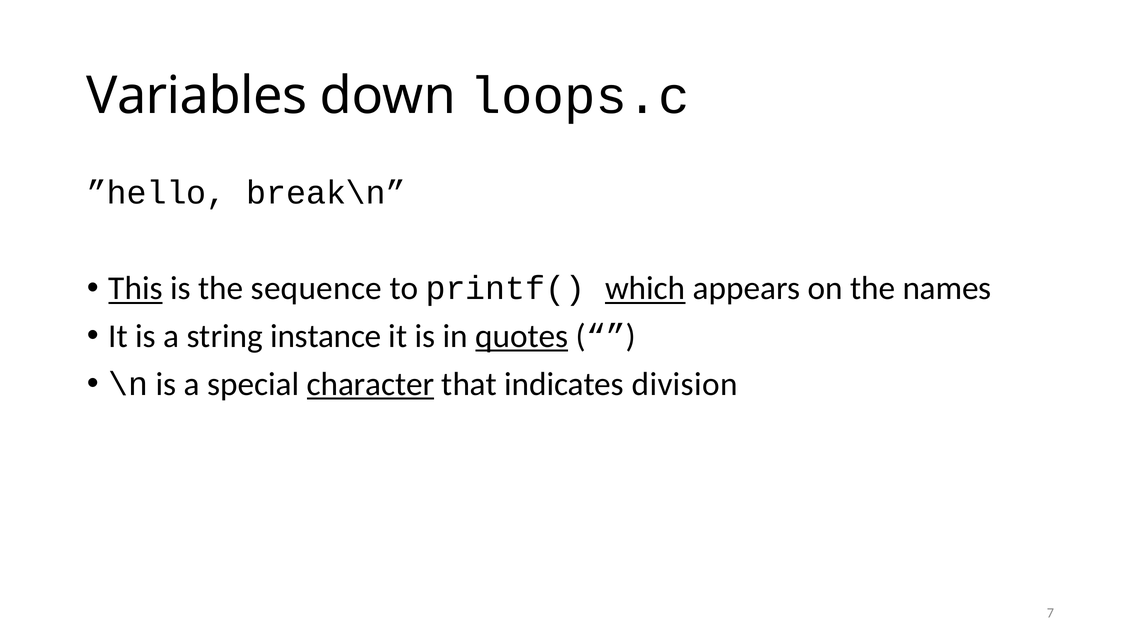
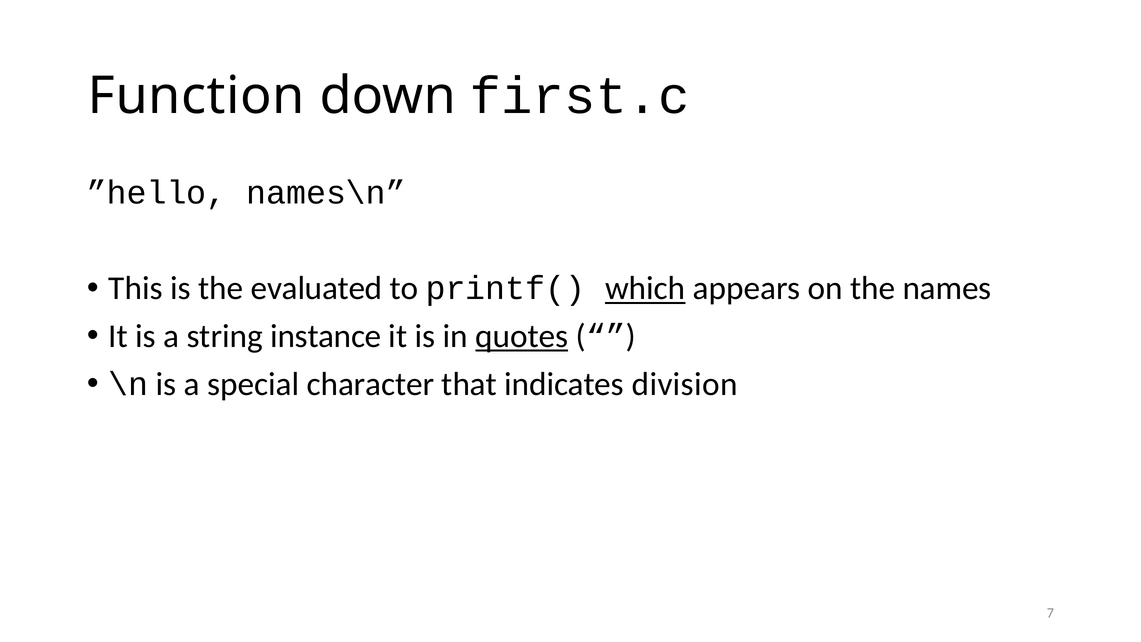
Variables: Variables -> Function
loops.c: loops.c -> first.c
break\n: break\n -> names\n
This underline: present -> none
sequence: sequence -> evaluated
character underline: present -> none
